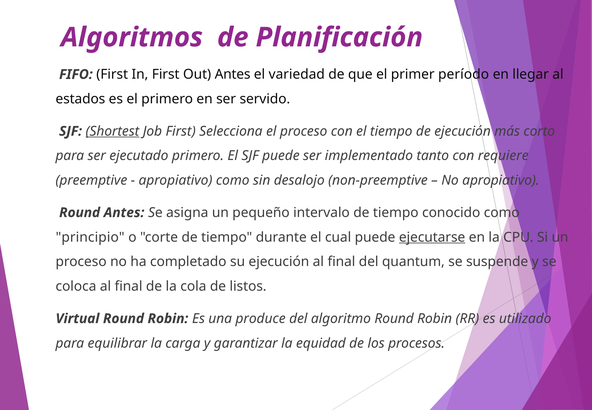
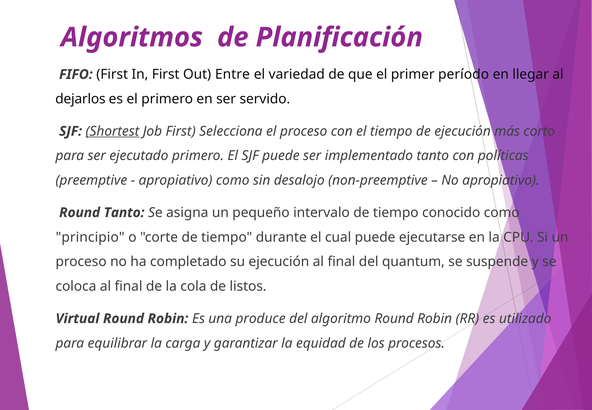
Out Antes: Antes -> Entre
estados: estados -> dejarlos
requiere: requiere -> políticas
Round Antes: Antes -> Tanto
ejecutarse underline: present -> none
